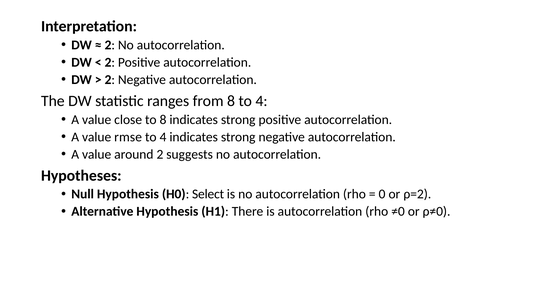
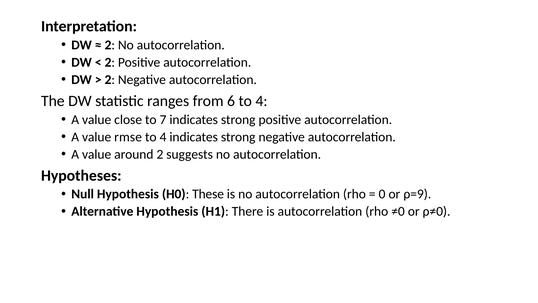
from 8: 8 -> 6
to 8: 8 -> 7
Select: Select -> These
ρ=2: ρ=2 -> ρ=9
